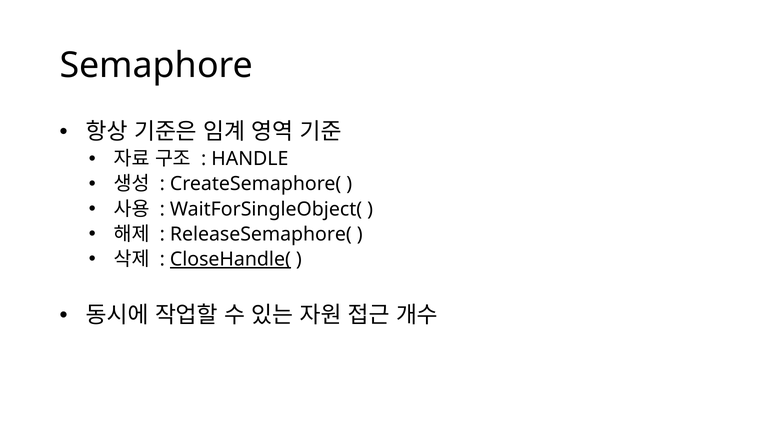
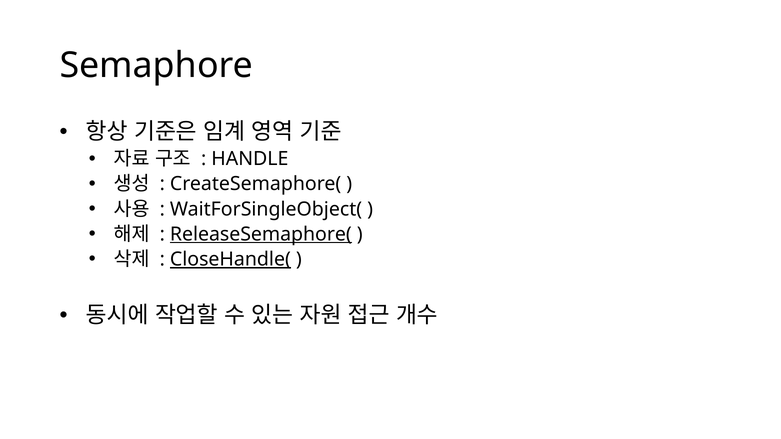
ReleaseSemaphore( underline: none -> present
